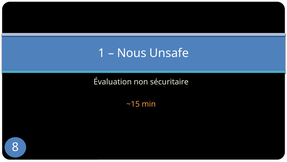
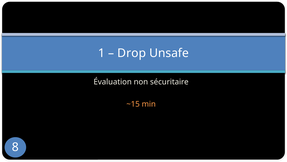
Nous: Nous -> Drop
